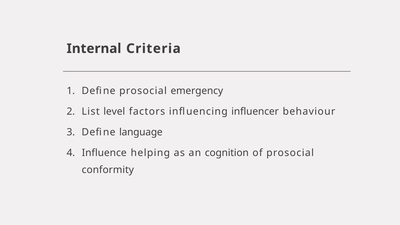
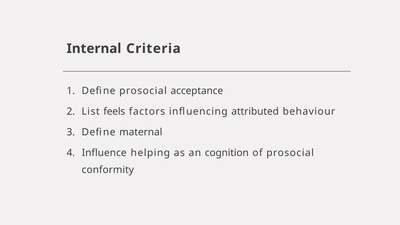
emergency: emergency -> acceptance
level: level -> feels
influencer: influencer -> attributed
language: language -> maternal
